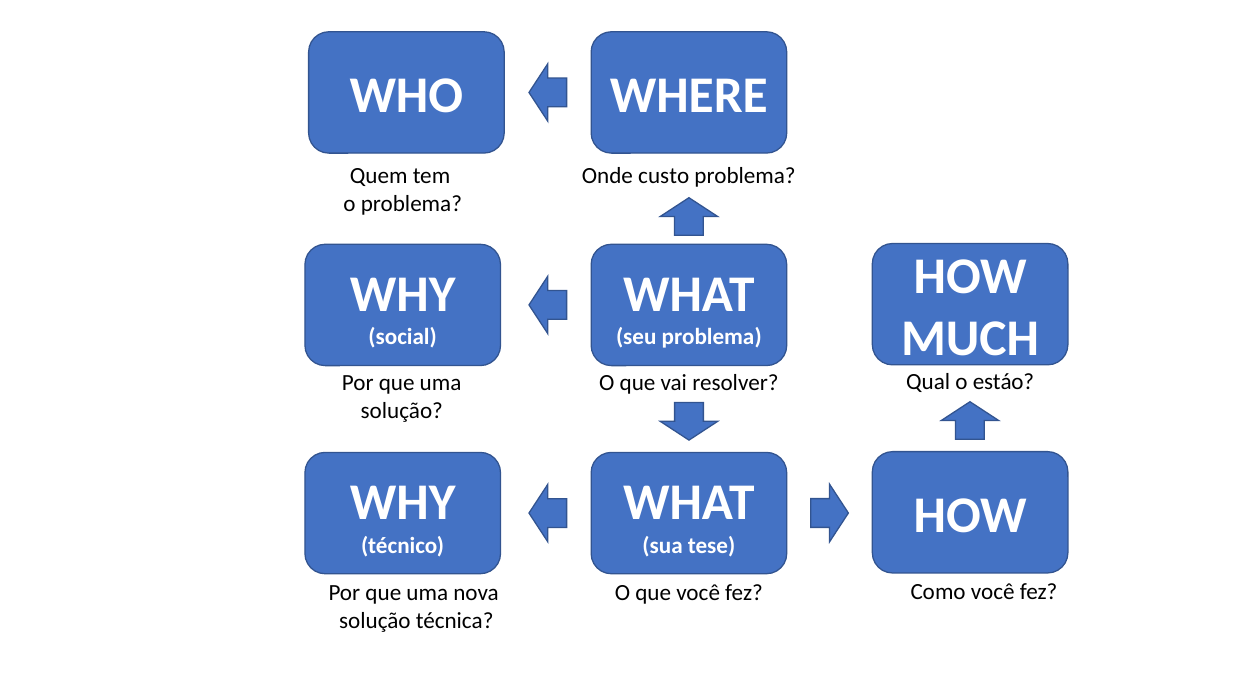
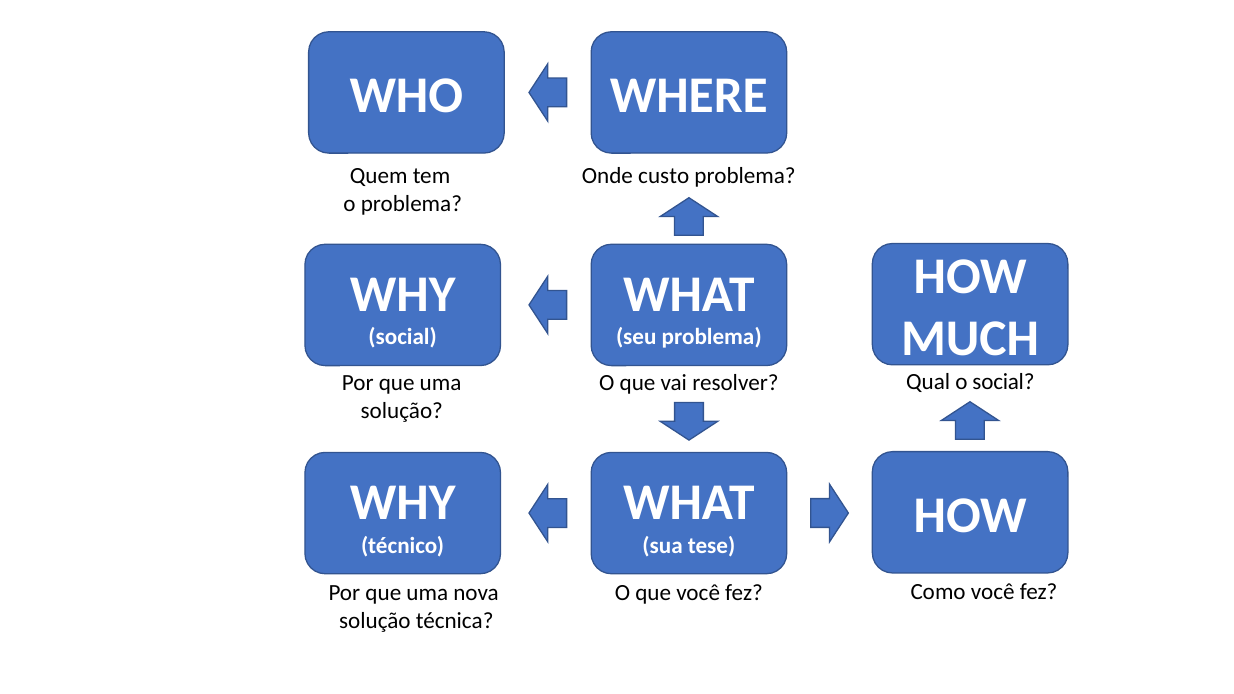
o estáo: estáo -> social
